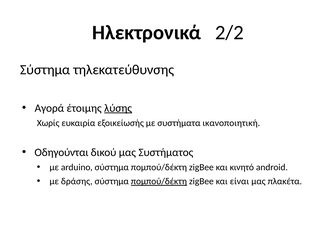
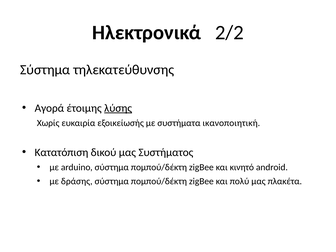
Οδηγούνται: Οδηγούνται -> Κατατόπιση
πομπού/δέκτη at (159, 181) underline: present -> none
είναι: είναι -> πολύ
